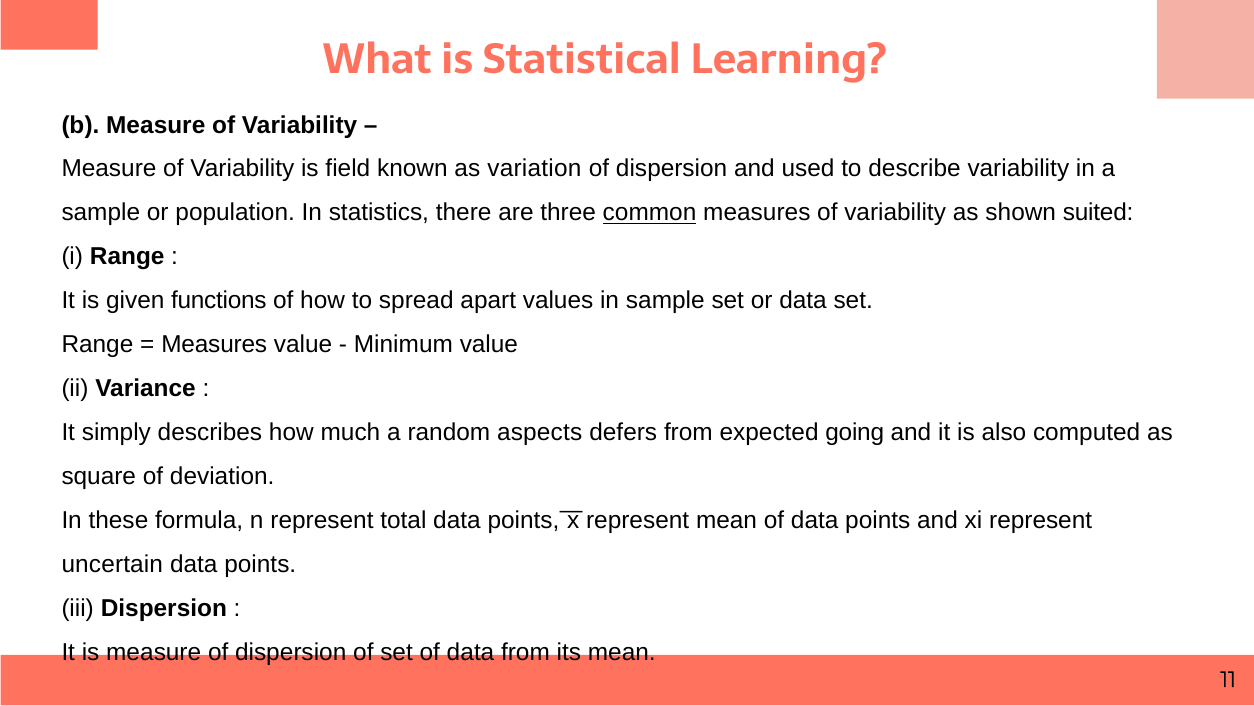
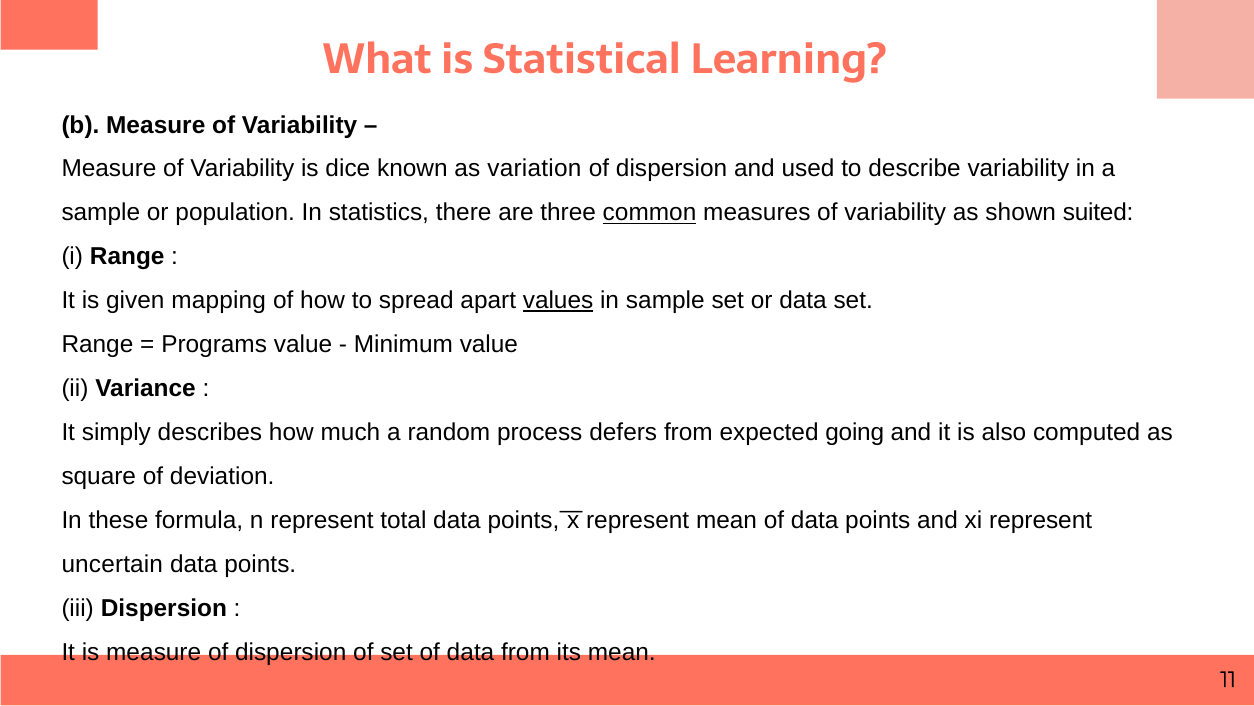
field: field -> dice
functions: functions -> mapping
values underline: none -> present
Measures at (214, 344): Measures -> Programs
aspects: aspects -> process
